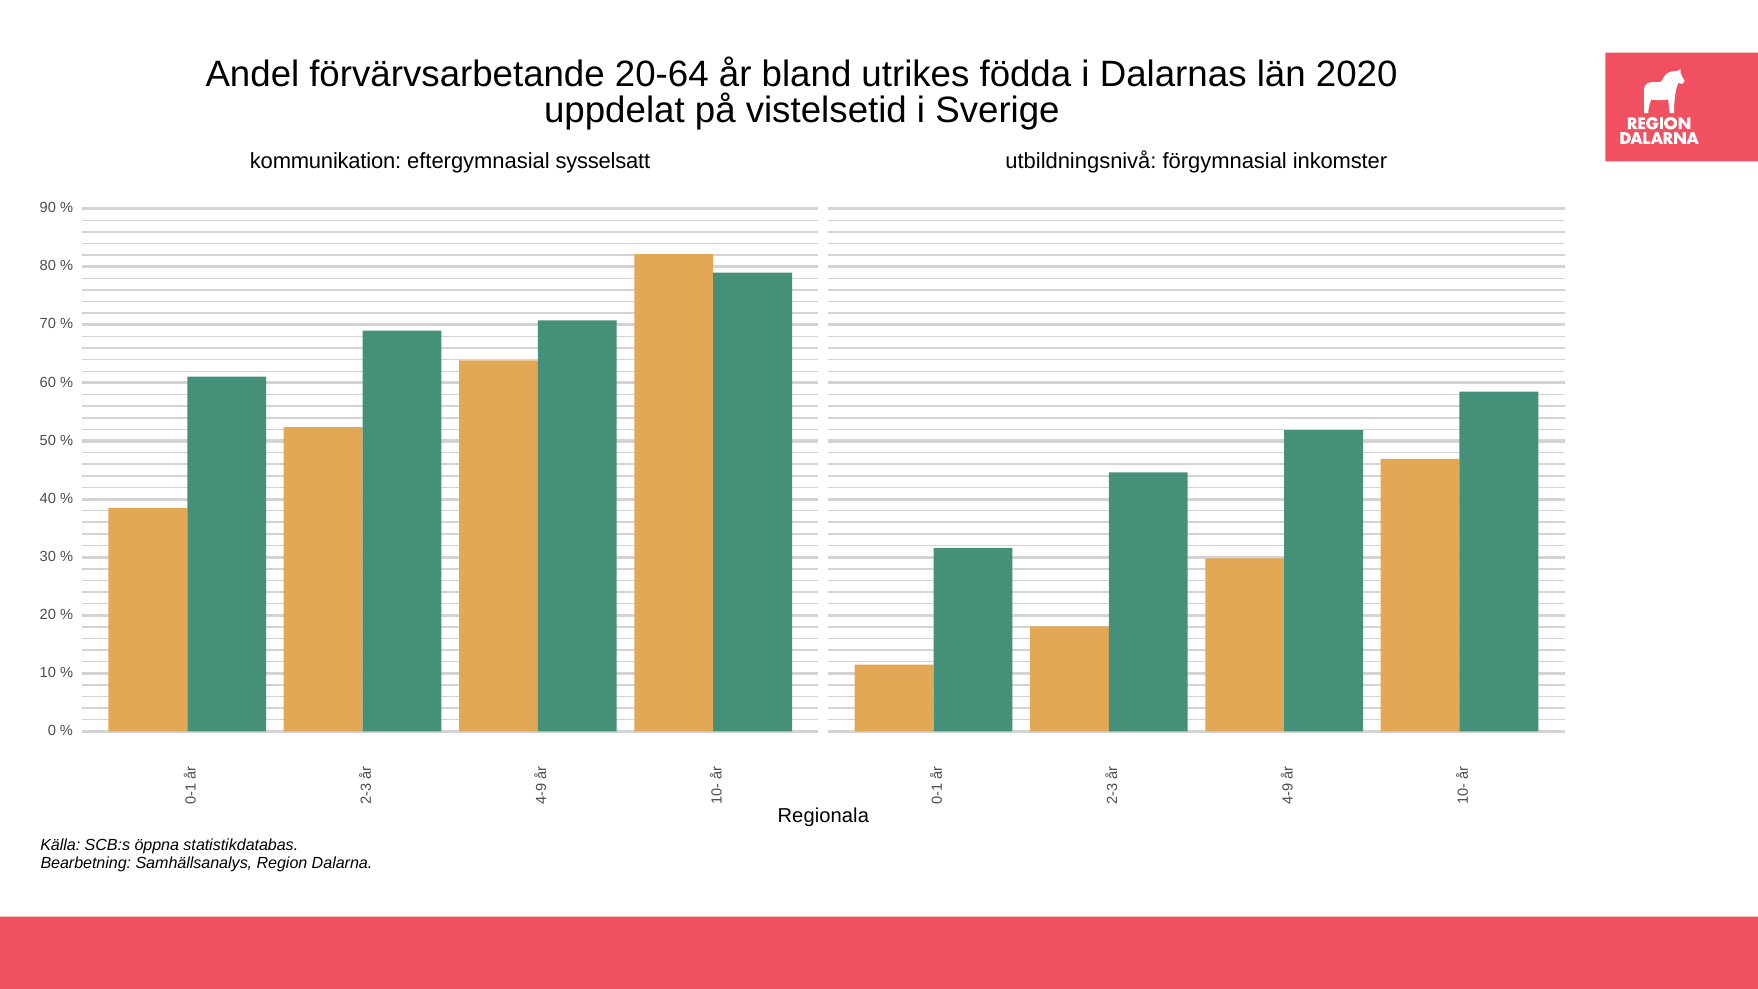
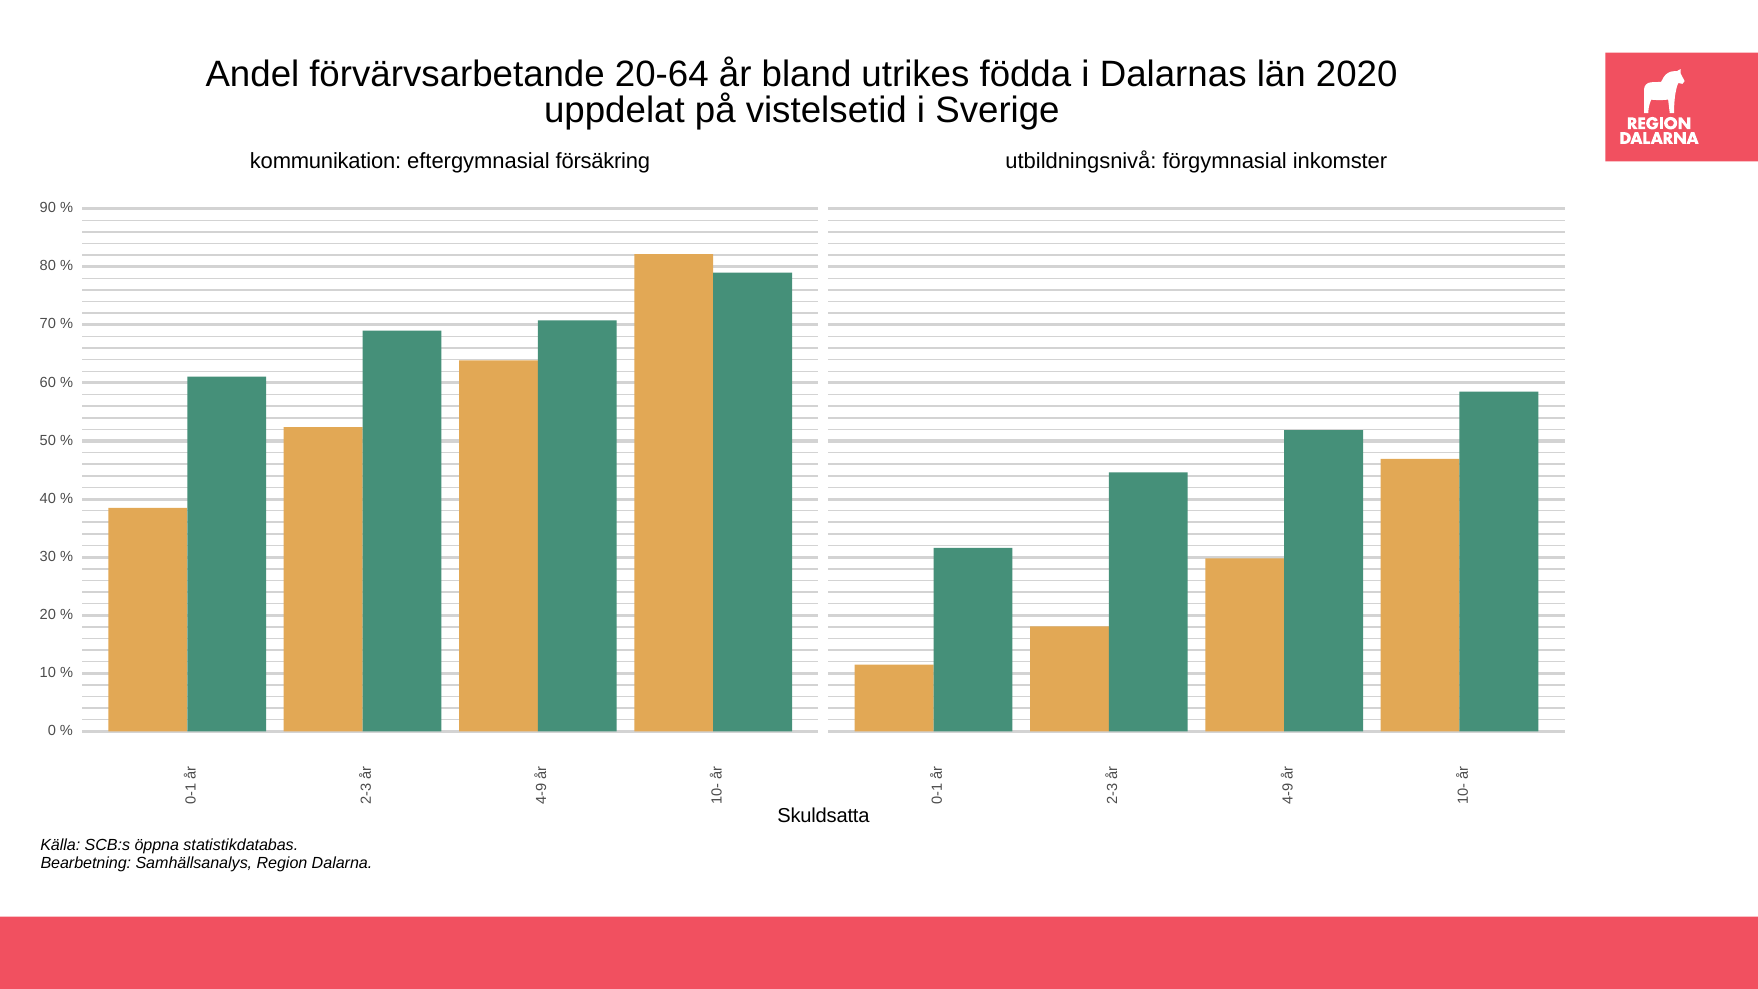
sysselsatt: sysselsatt -> försäkring
Regionala: Regionala -> Skuldsatta
